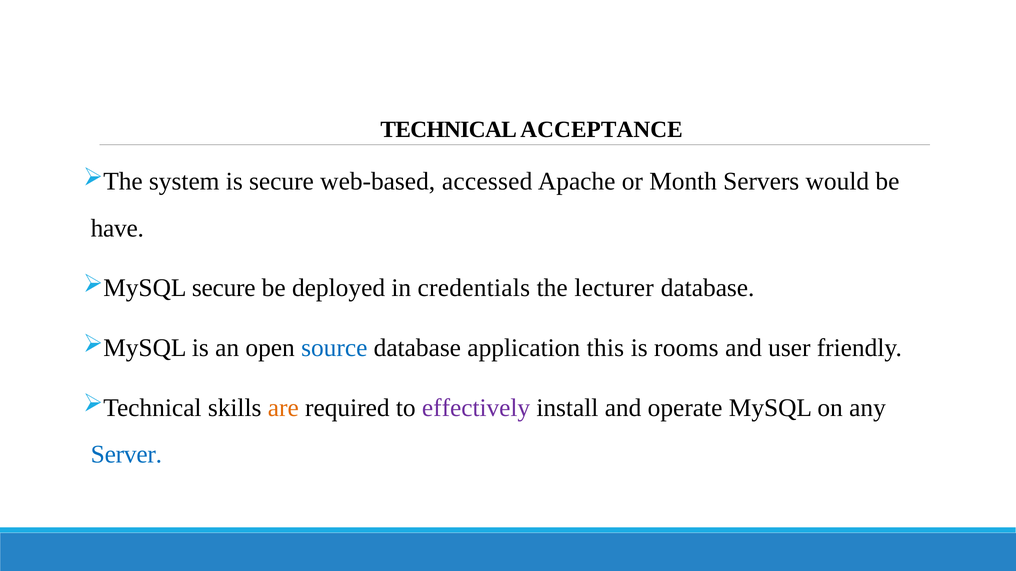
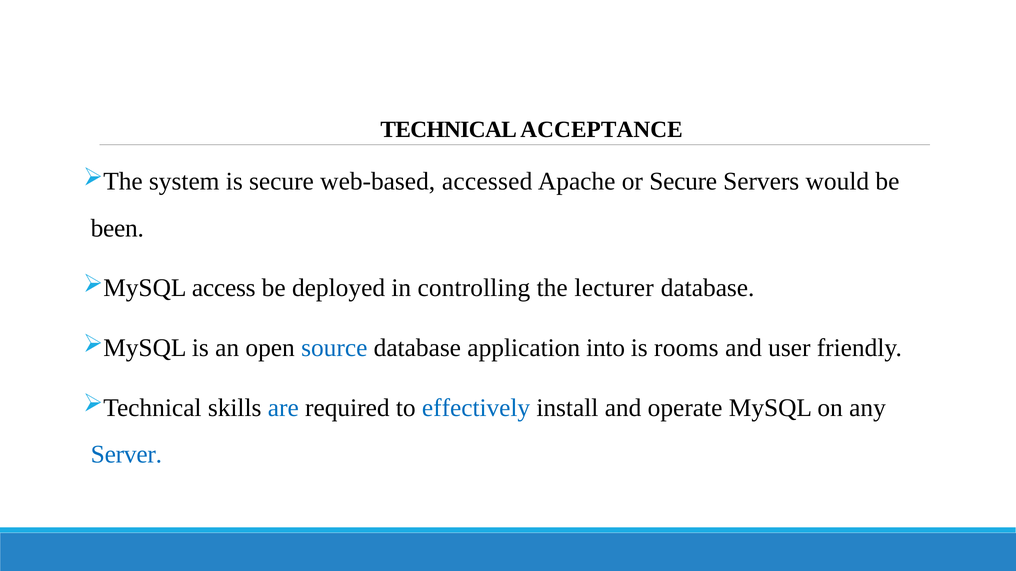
or Month: Month -> Secure
have: have -> been
secure at (224, 288): secure -> access
credentials: credentials -> controlling
this: this -> into
are colour: orange -> blue
effectively colour: purple -> blue
